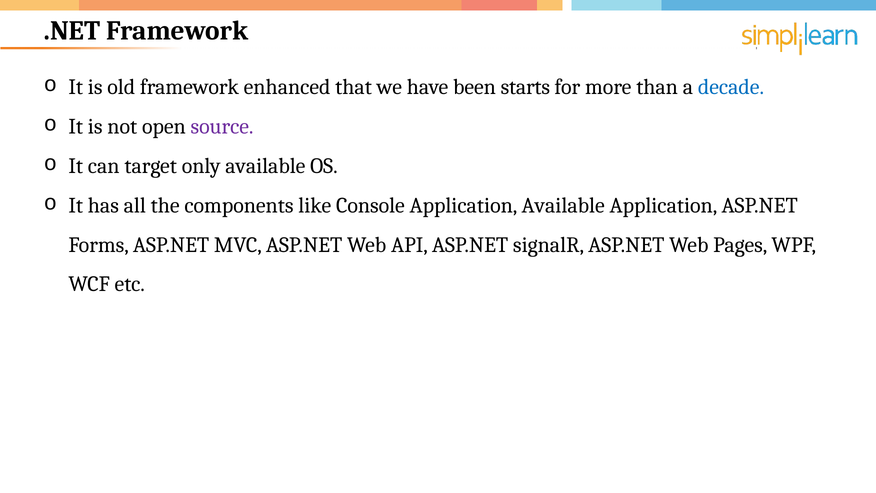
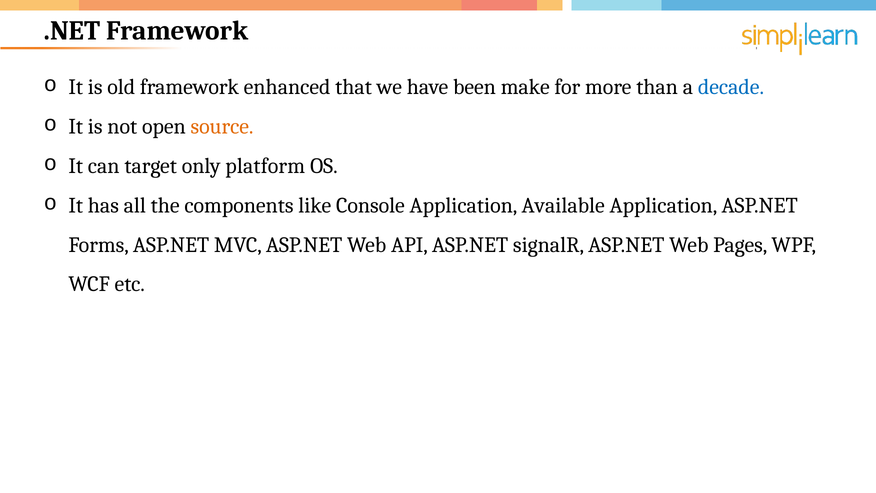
starts: starts -> make
source colour: purple -> orange
only available: available -> platform
